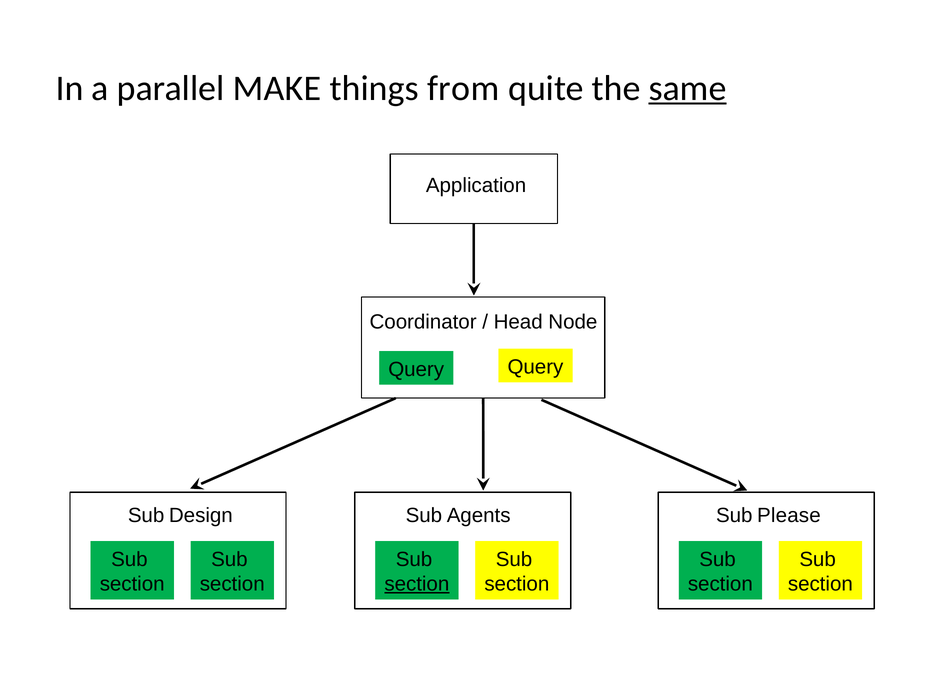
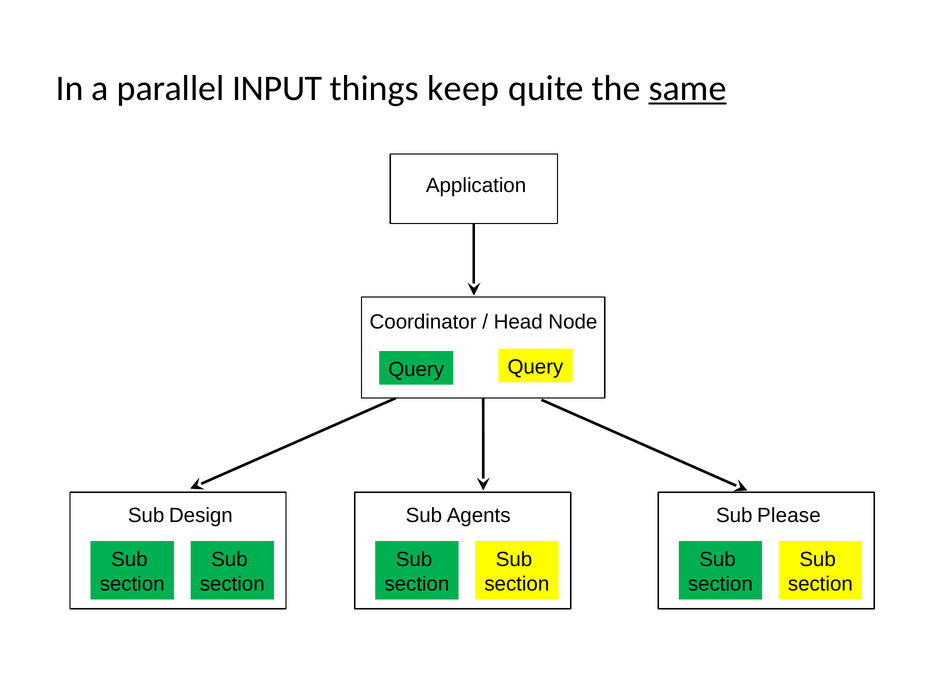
MAKE: MAKE -> INPUT
from: from -> keep
section at (417, 584) underline: present -> none
